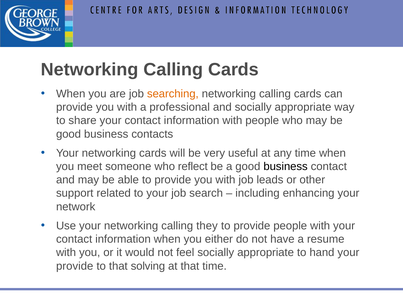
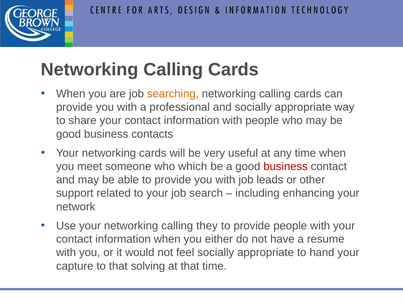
reflect: reflect -> which
business at (286, 167) colour: black -> red
provide at (75, 266): provide -> capture
